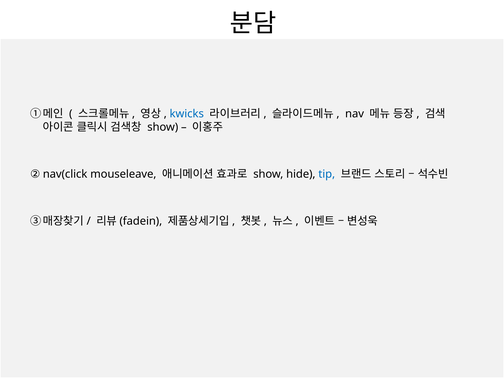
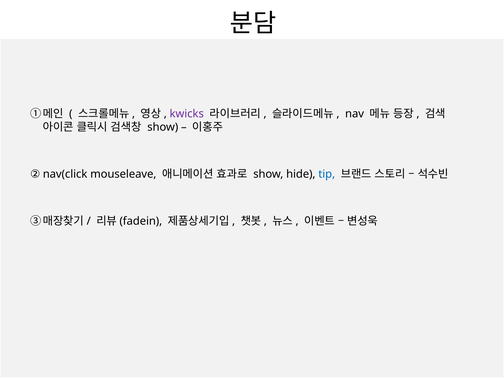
kwicks colour: blue -> purple
